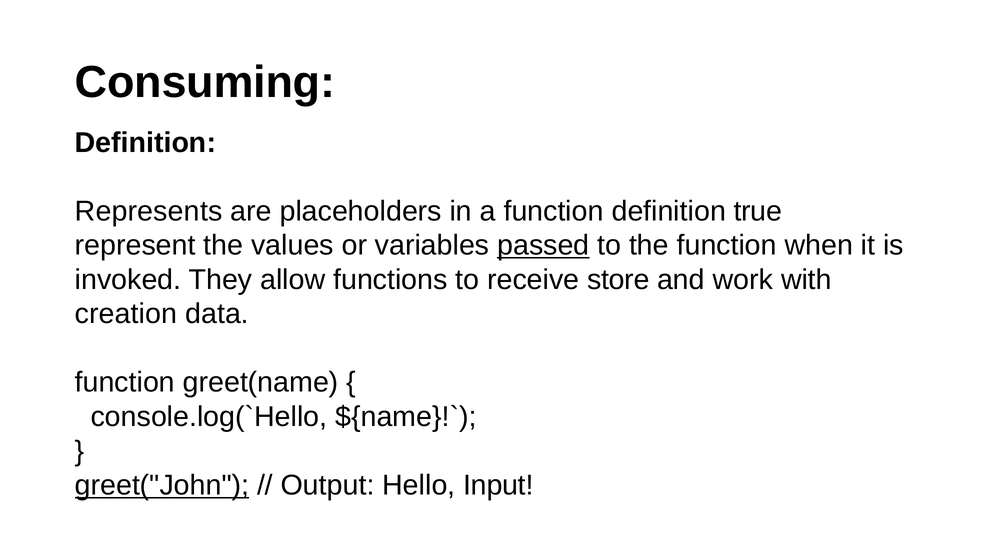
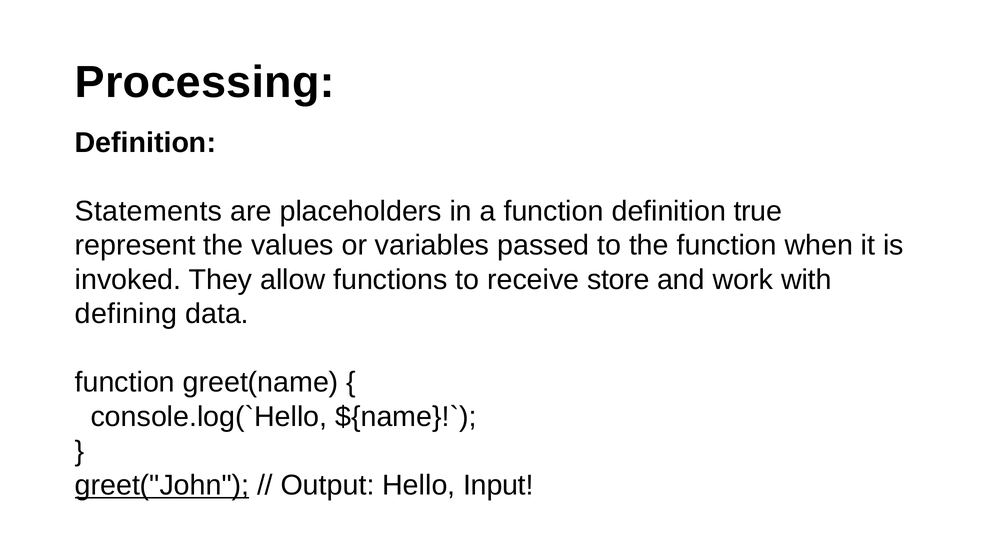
Consuming: Consuming -> Processing
Represents: Represents -> Statements
passed underline: present -> none
creation: creation -> defining
